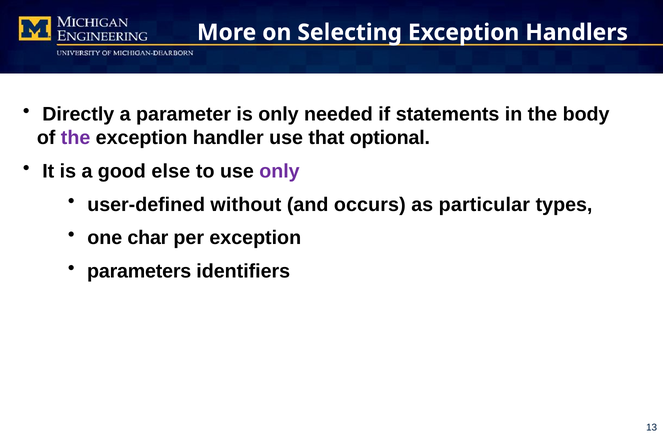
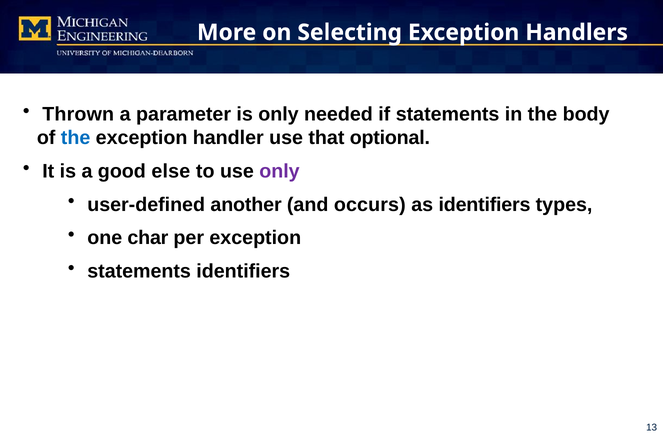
Directly: Directly -> Thrown
the at (76, 138) colour: purple -> blue
without: without -> another
as particular: particular -> identifiers
parameters at (139, 271): parameters -> statements
